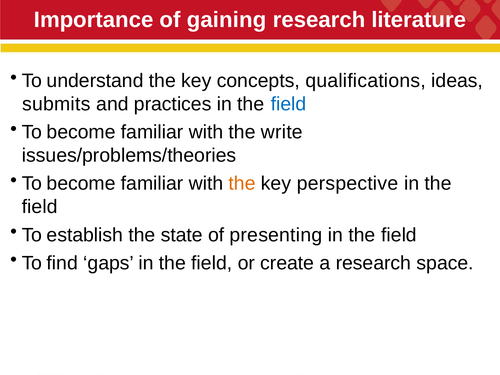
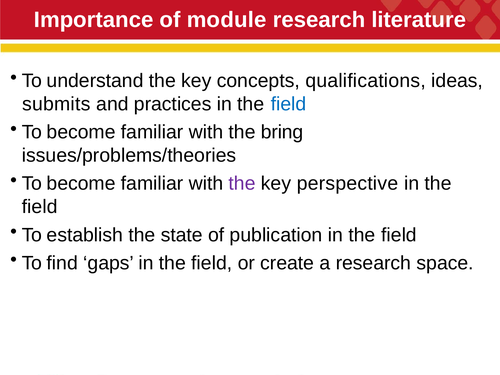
gaining: gaining -> module
write: write -> bring
the at (242, 184) colour: orange -> purple
presenting: presenting -> publication
